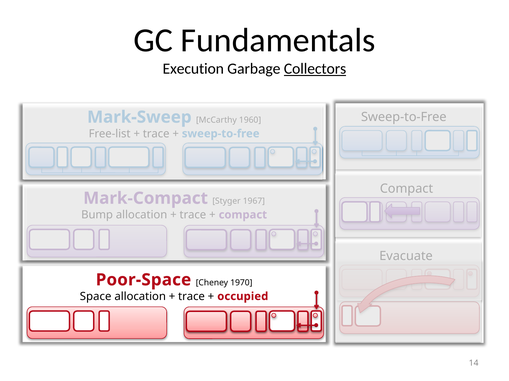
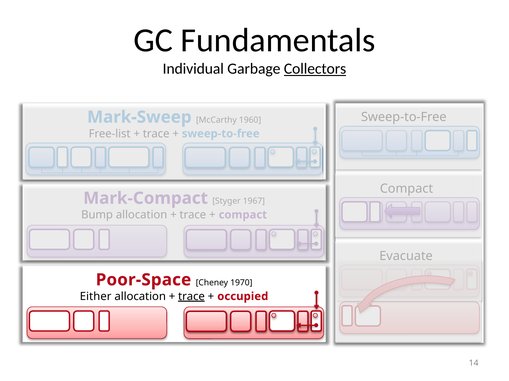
Execution: Execution -> Individual
Space: Space -> Either
trace at (191, 297) underline: none -> present
